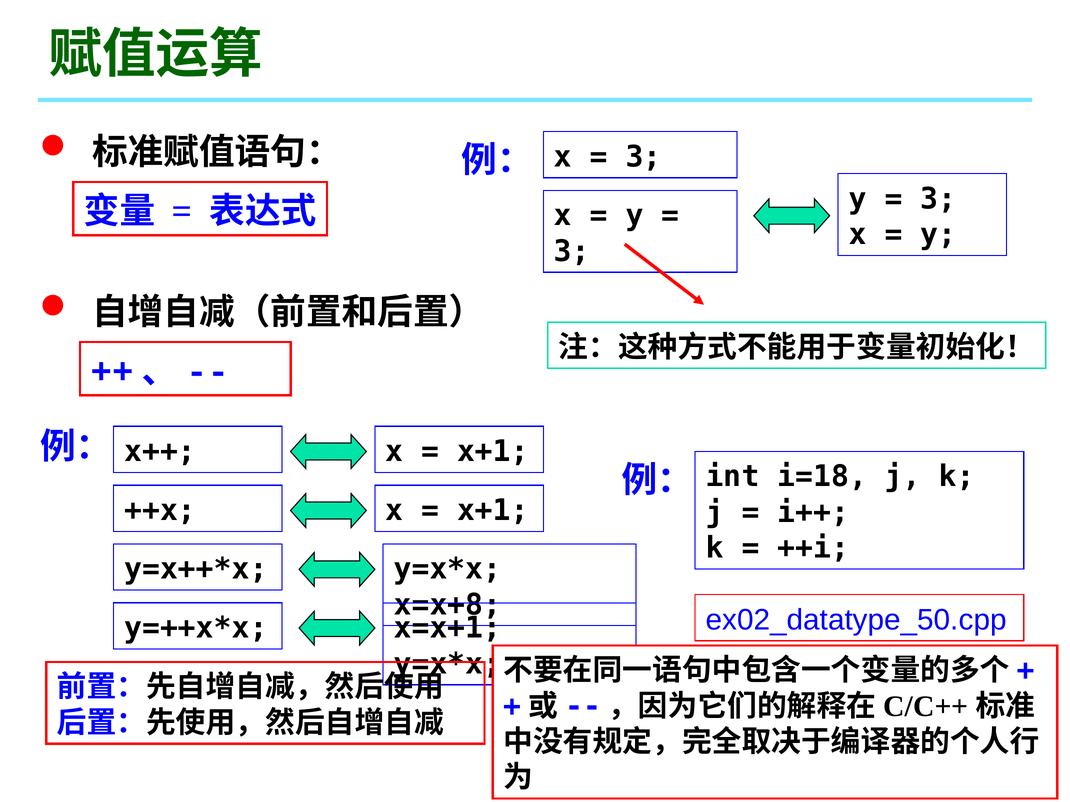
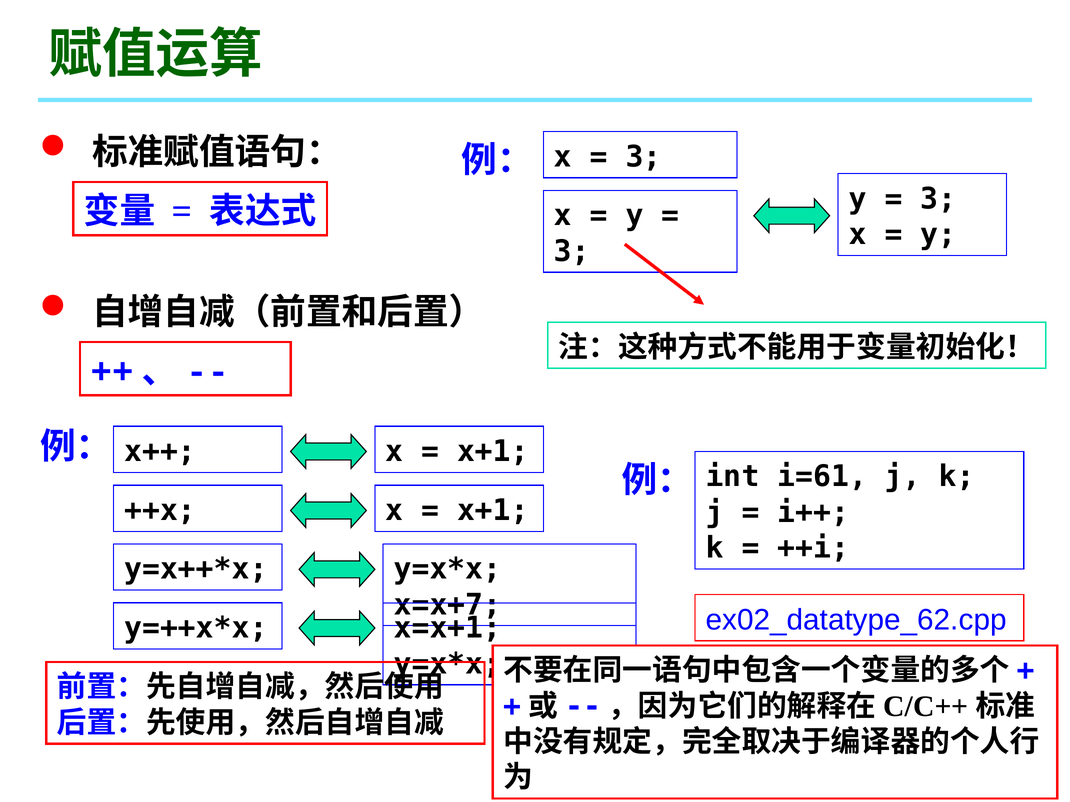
i=18: i=18 -> i=61
x=x+8: x=x+8 -> x=x+7
ex02_datatype_50.cpp: ex02_datatype_50.cpp -> ex02_datatype_62.cpp
